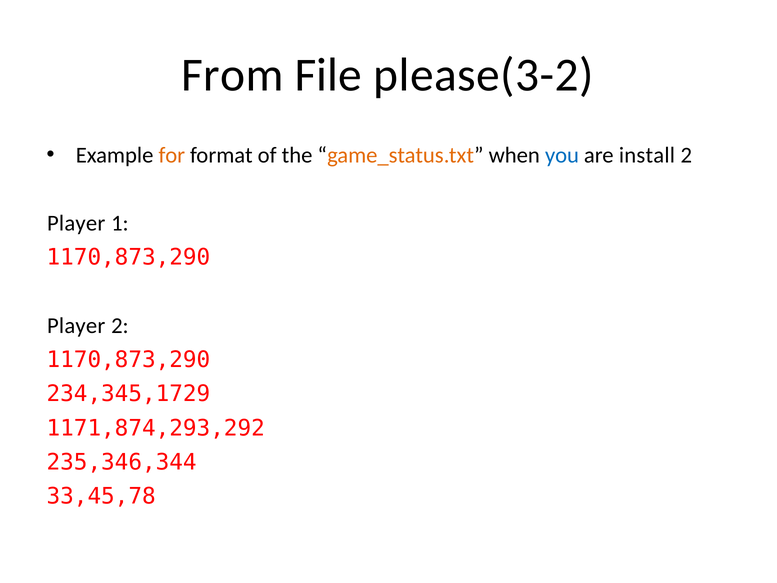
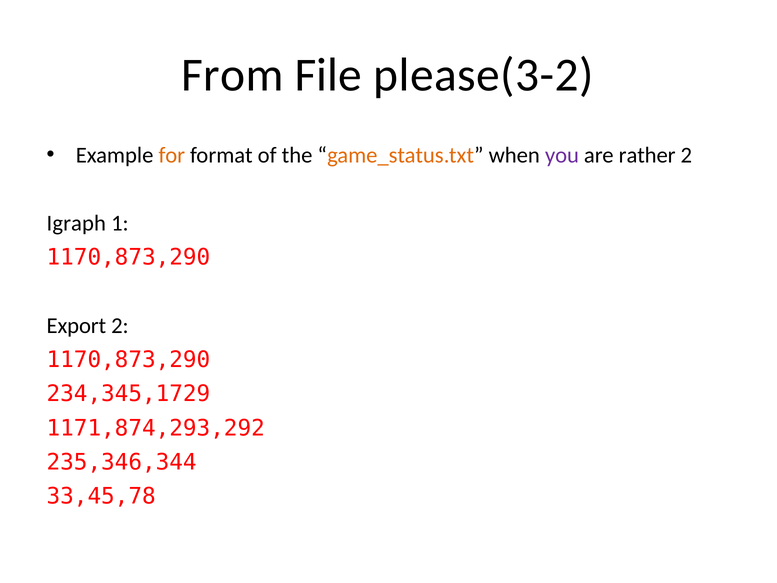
you colour: blue -> purple
install: install -> rather
Player at (76, 223): Player -> Igraph
Player at (76, 326): Player -> Export
